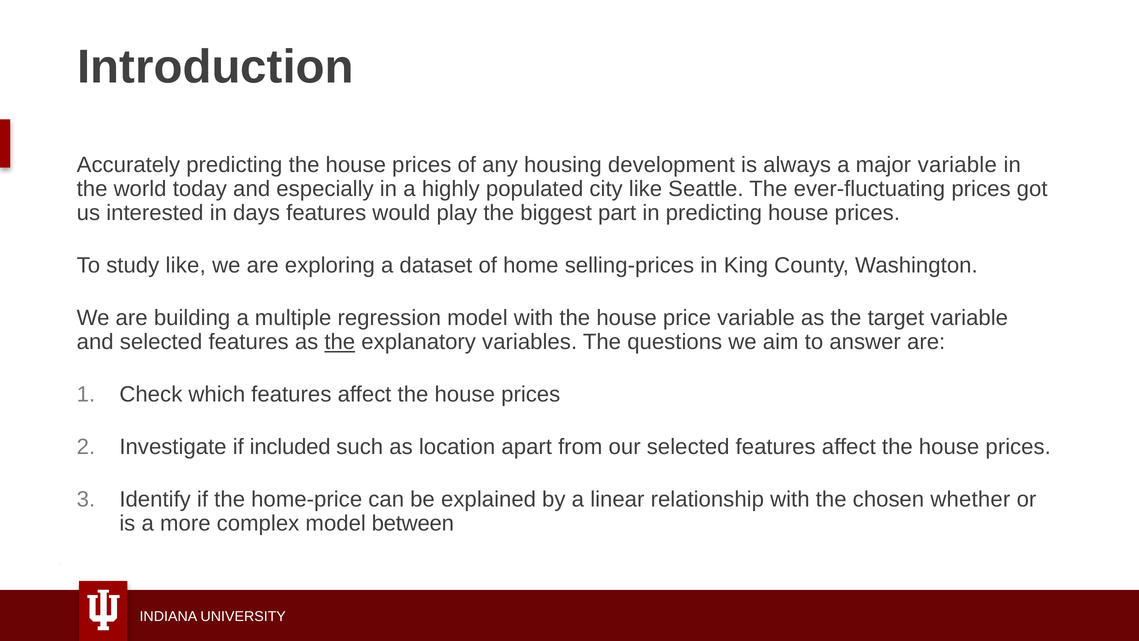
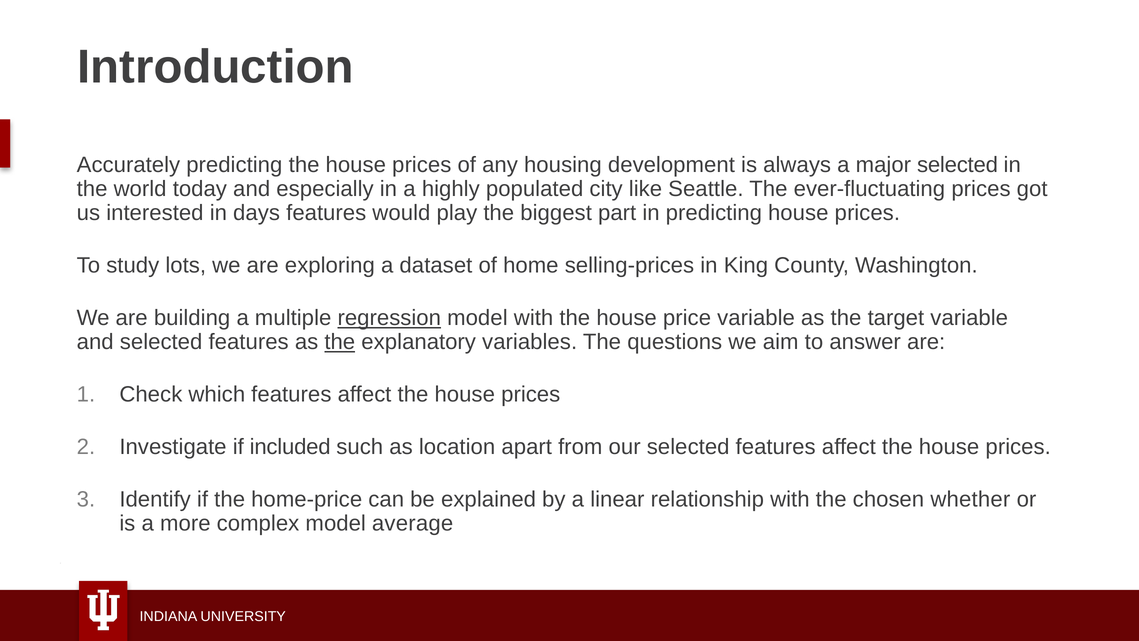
major variable: variable -> selected
study like: like -> lots
regression underline: none -> present
between: between -> average
